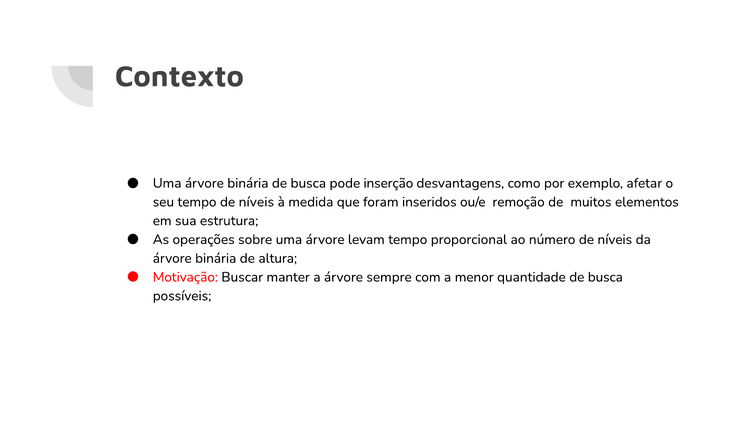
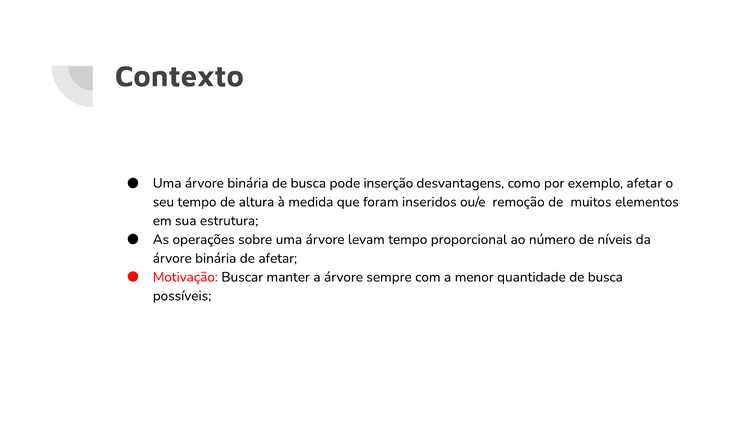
tempo de níveis: níveis -> altura
de altura: altura -> afetar
